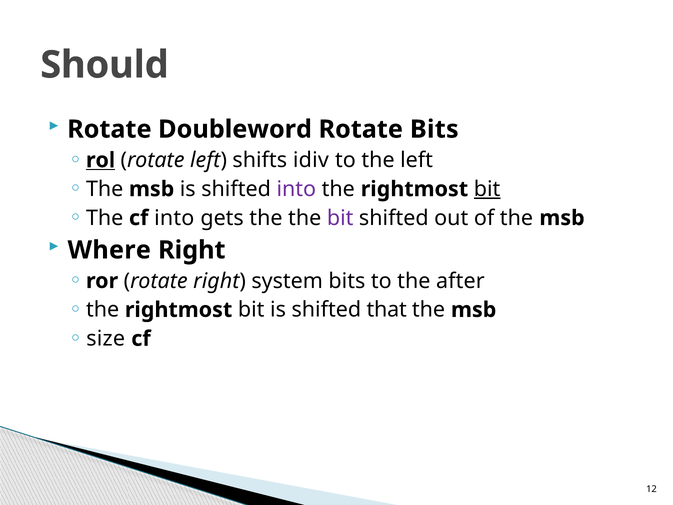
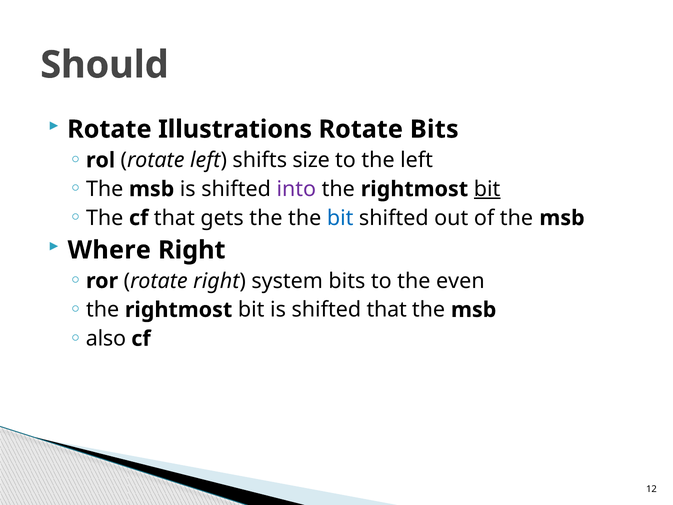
Doubleword: Doubleword -> Illustrations
rol underline: present -> none
idiv: idiv -> size
cf into: into -> that
bit at (340, 218) colour: purple -> blue
after: after -> even
size: size -> also
